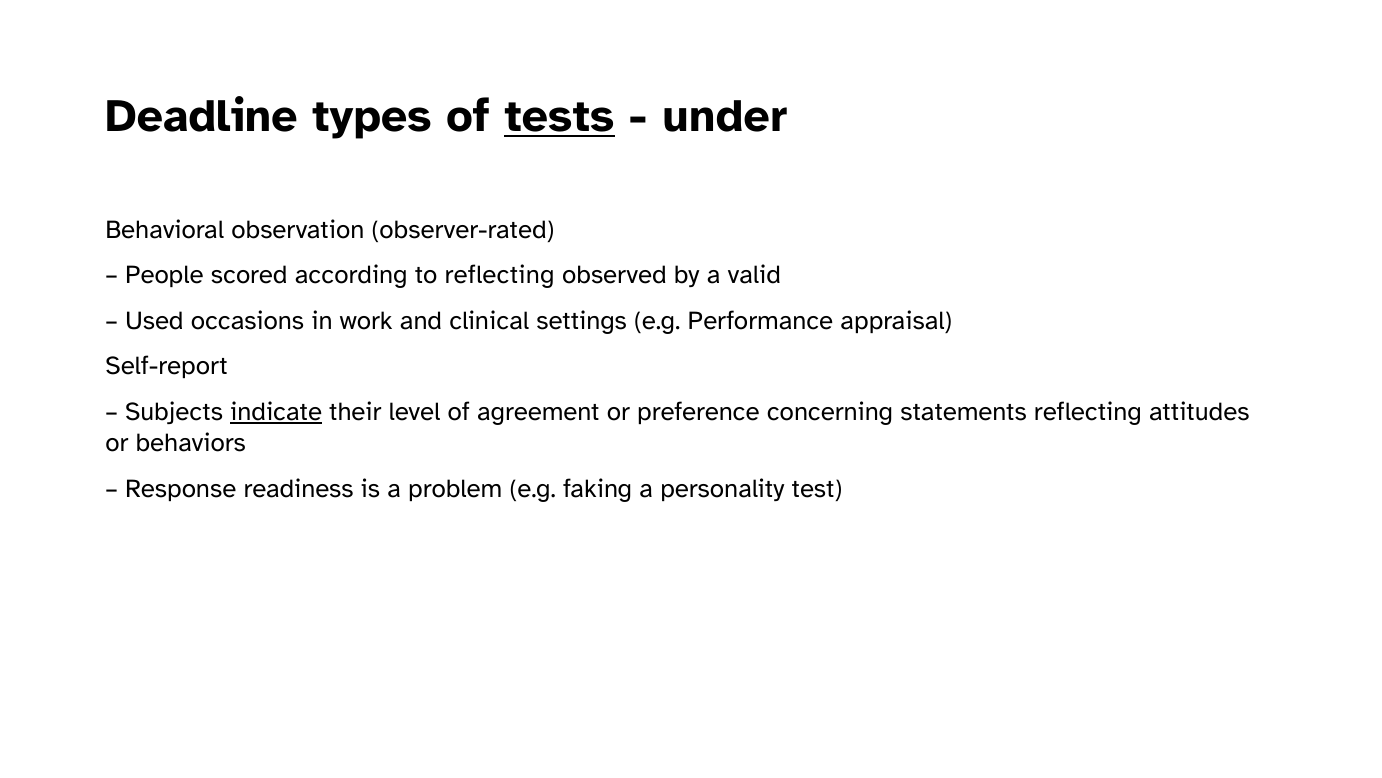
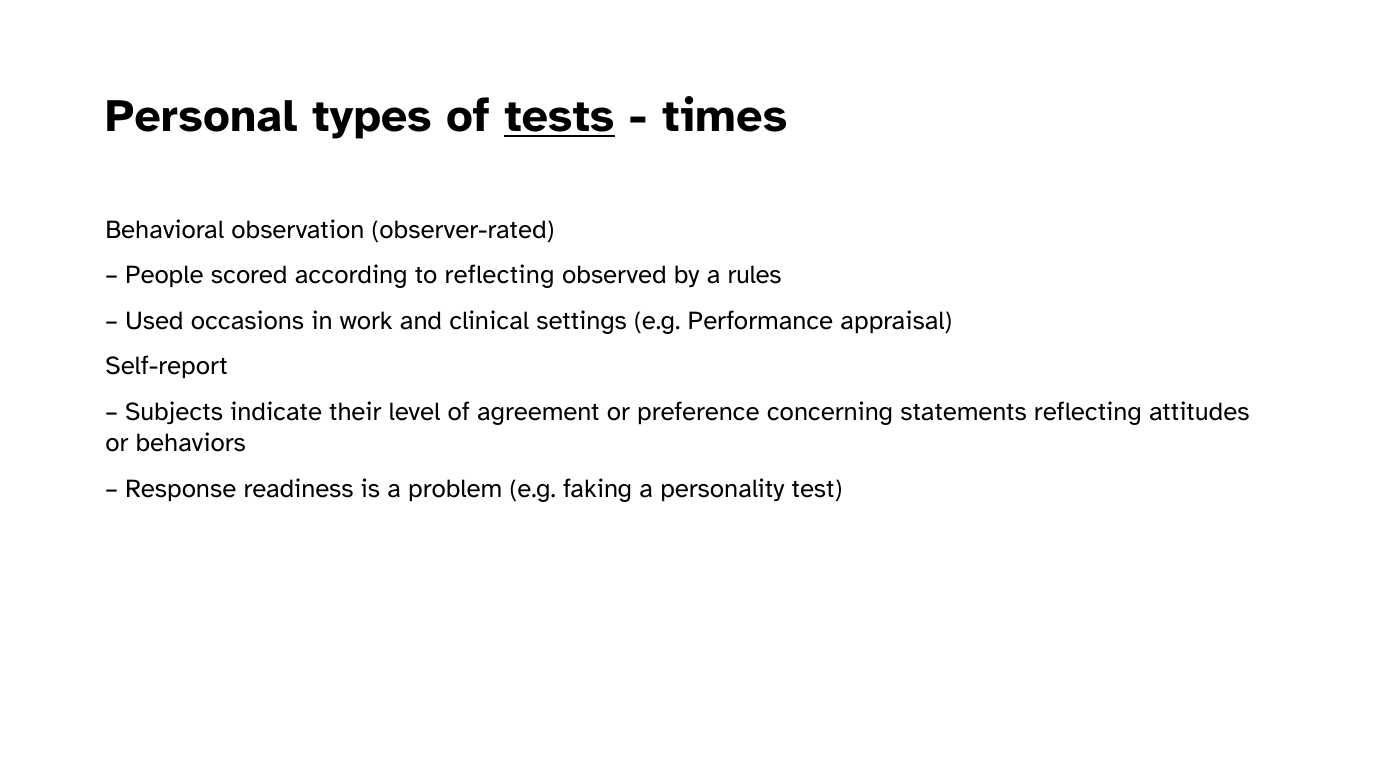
Deadline: Deadline -> Personal
under: under -> times
valid: valid -> rules
indicate underline: present -> none
